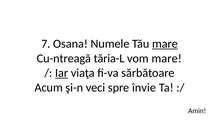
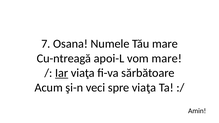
mare at (165, 44) underline: present -> none
tăria-L: tăria-L -> apoi-L
spre învie: învie -> viaţa
